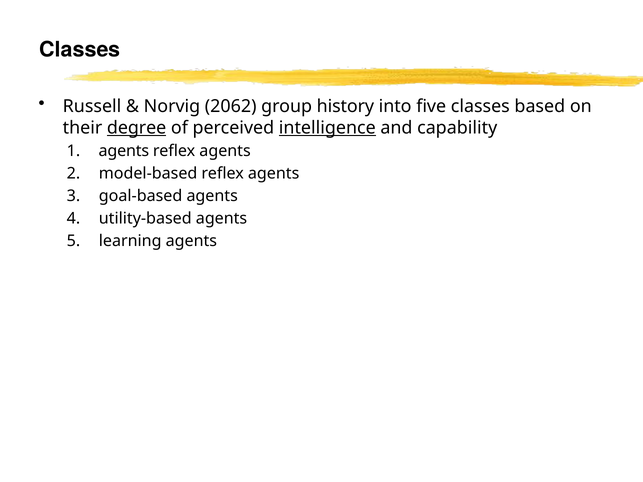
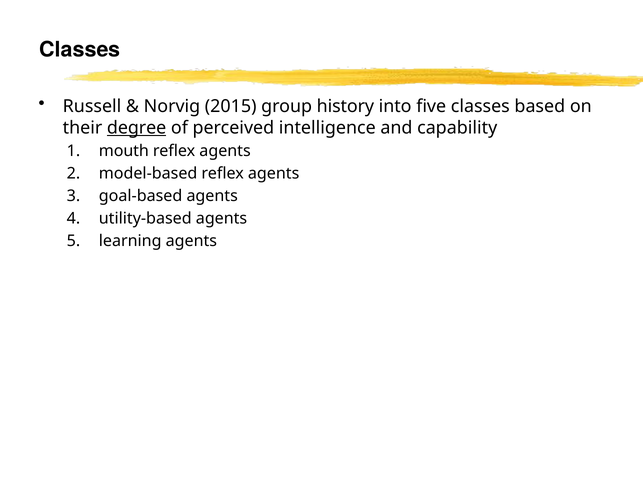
2062: 2062 -> 2015
intelligence underline: present -> none
agents at (124, 151): agents -> mouth
